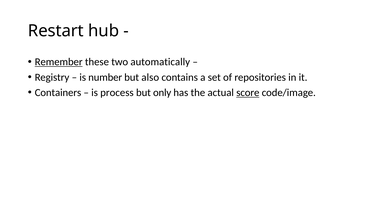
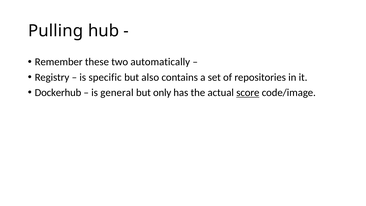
Restart: Restart -> Pulling
Remember underline: present -> none
number: number -> specific
Containers: Containers -> Dockerhub
process: process -> general
